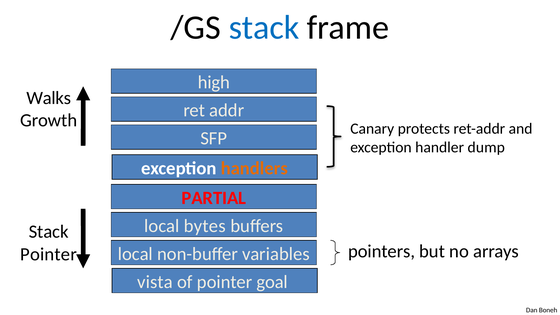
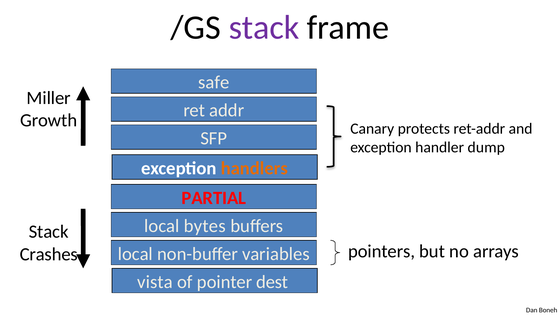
stack at (264, 27) colour: blue -> purple
high: high -> safe
Walks: Walks -> Miller
Pointer at (49, 254): Pointer -> Crashes
goal: goal -> dest
